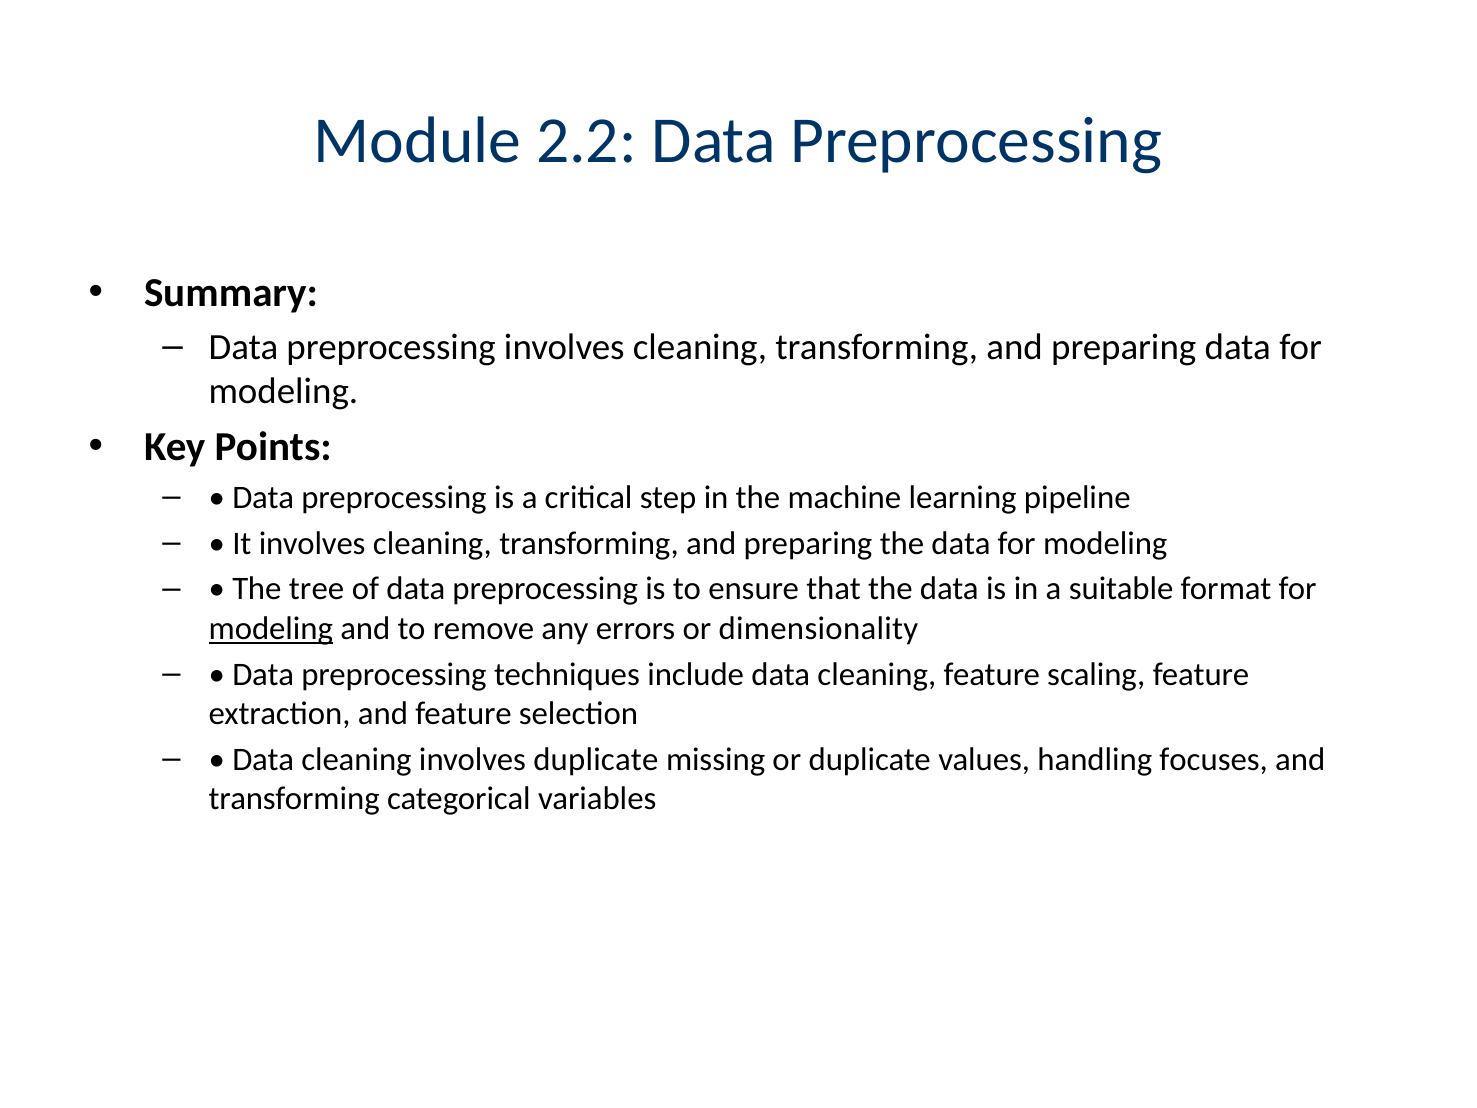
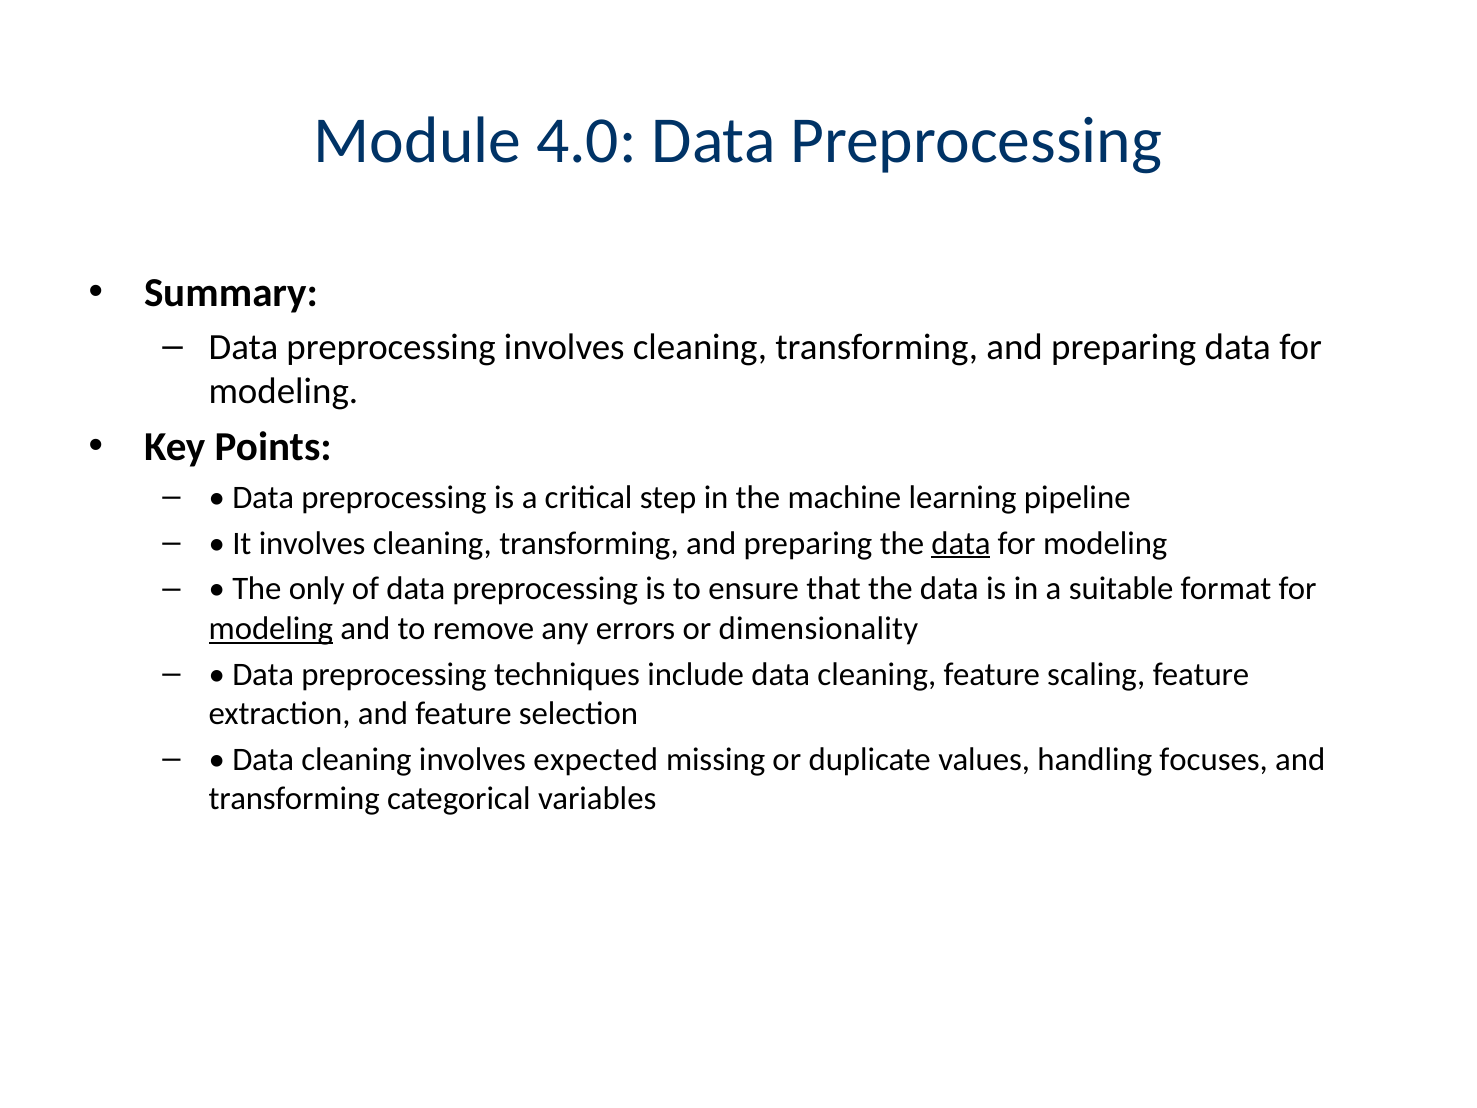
2.2: 2.2 -> 4.0
data at (961, 543) underline: none -> present
tree: tree -> only
involves duplicate: duplicate -> expected
